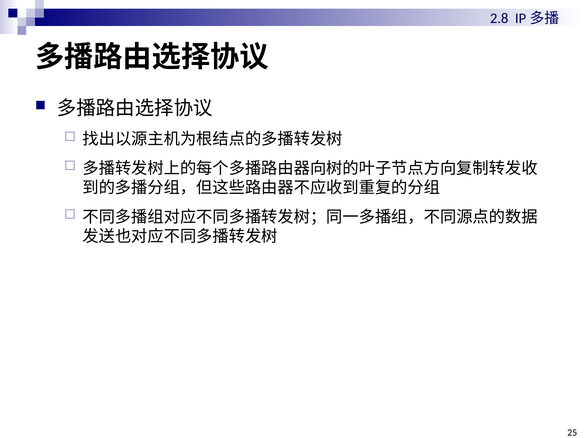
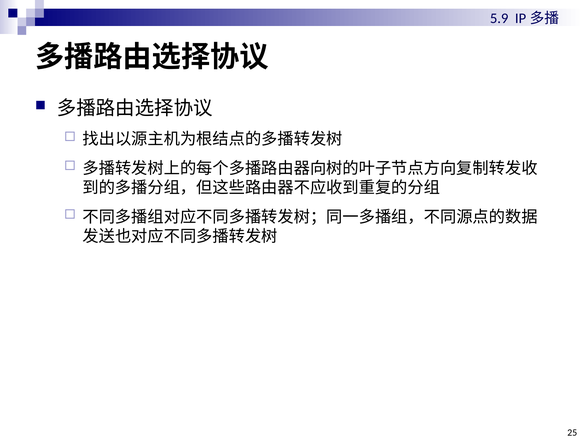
2.8: 2.8 -> 5.9
